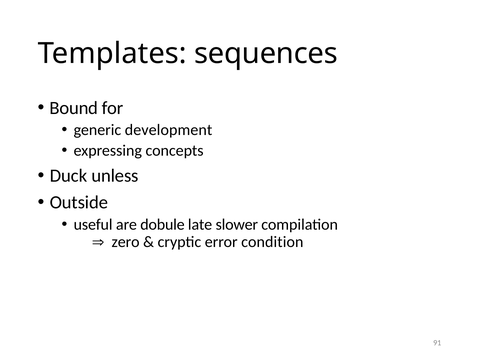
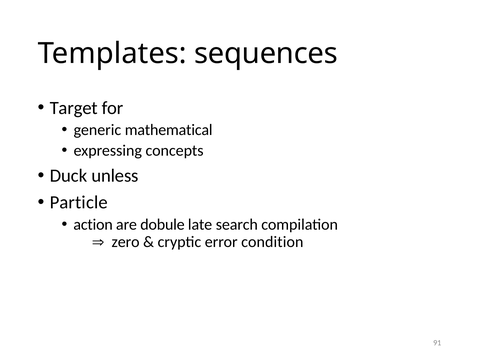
Bound: Bound -> Target
development: development -> mathematical
Outside: Outside -> Particle
useful: useful -> action
slower: slower -> search
